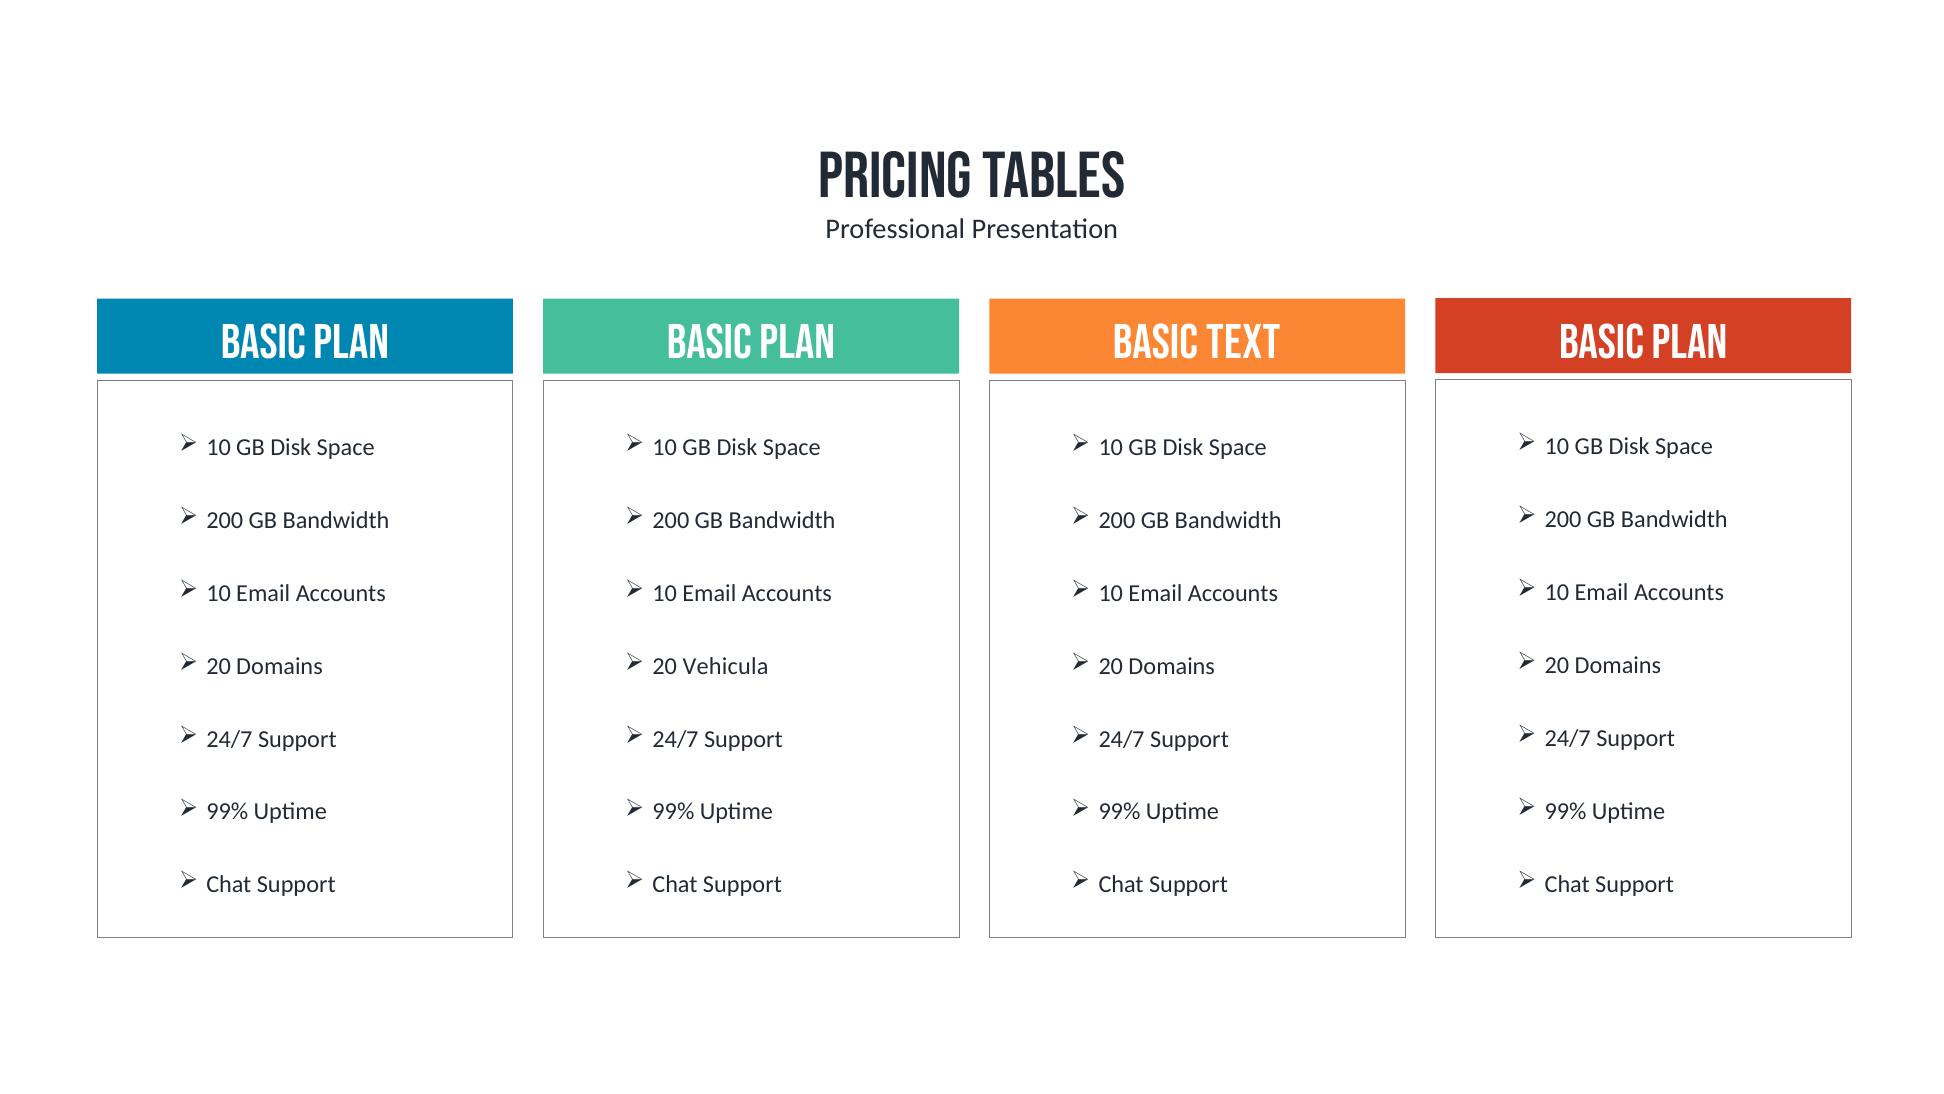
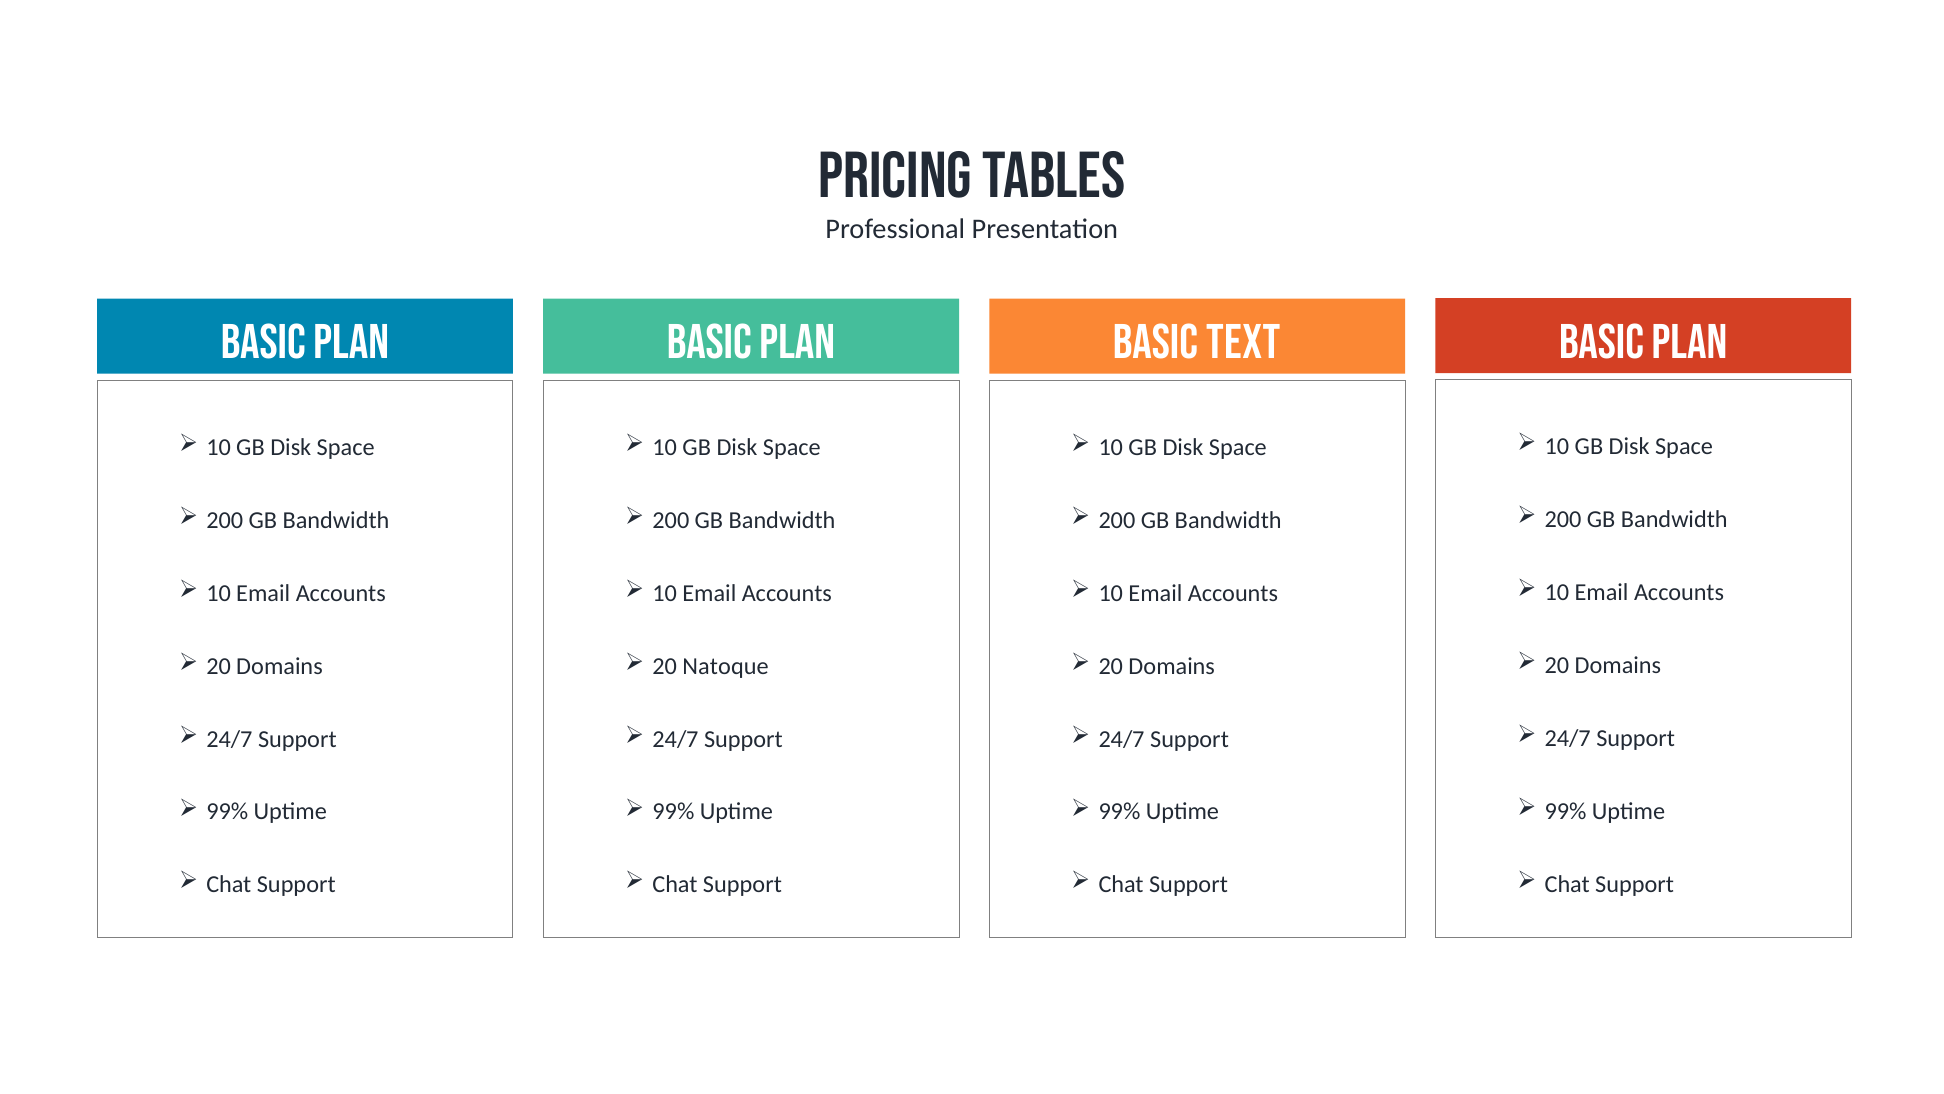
Vehicula: Vehicula -> Natoque
